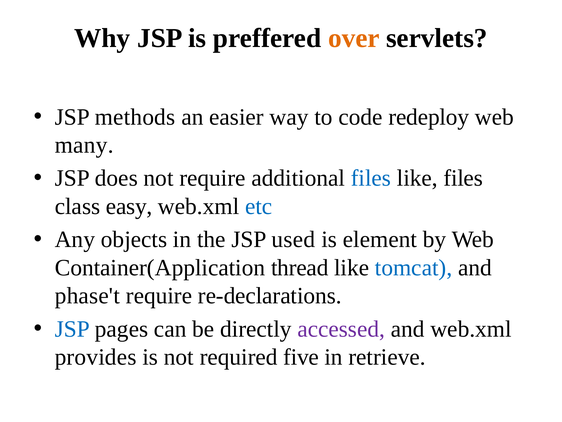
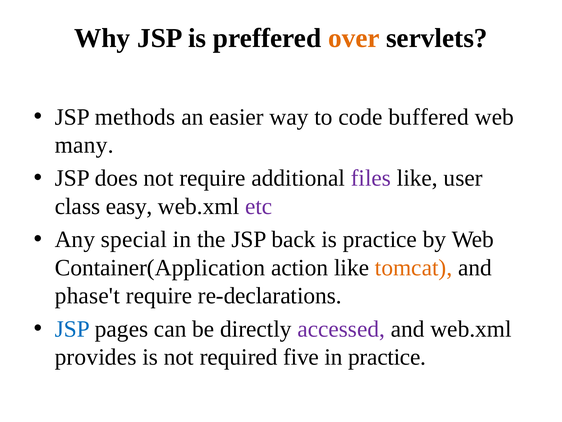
redeploy: redeploy -> buffered
files at (371, 178) colour: blue -> purple
like files: files -> user
etc colour: blue -> purple
objects: objects -> special
used: used -> back
is element: element -> practice
thread: thread -> action
tomcat colour: blue -> orange
in retrieve: retrieve -> practice
